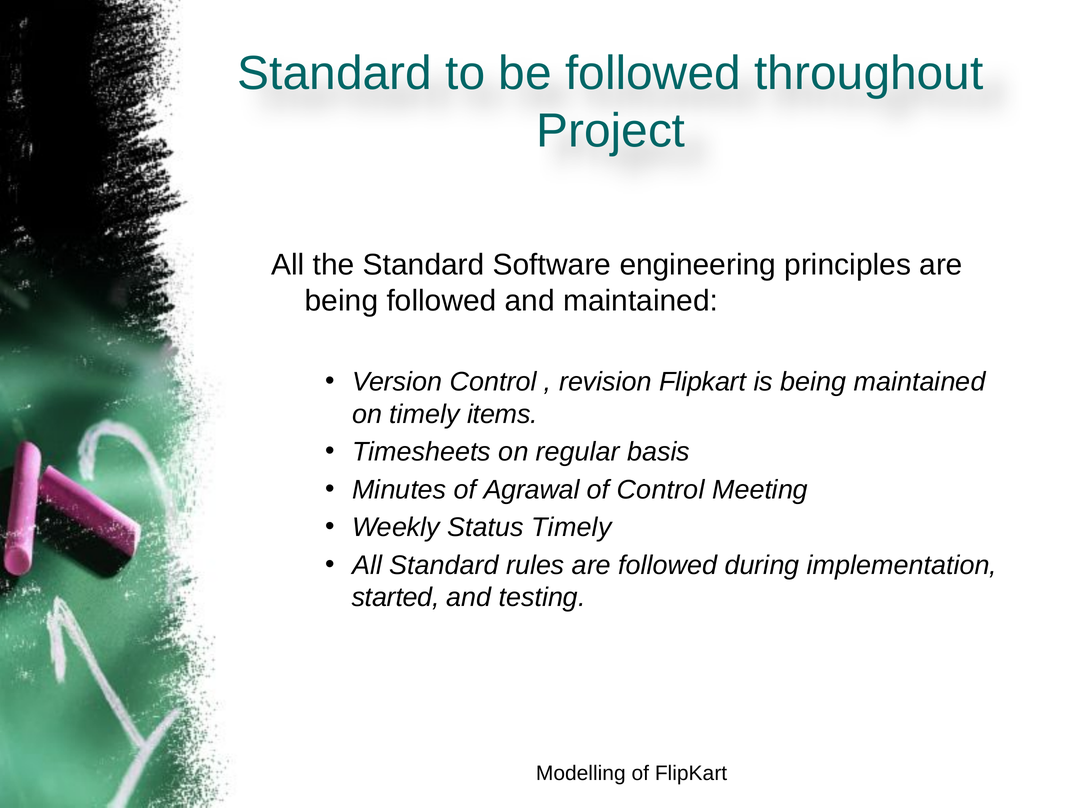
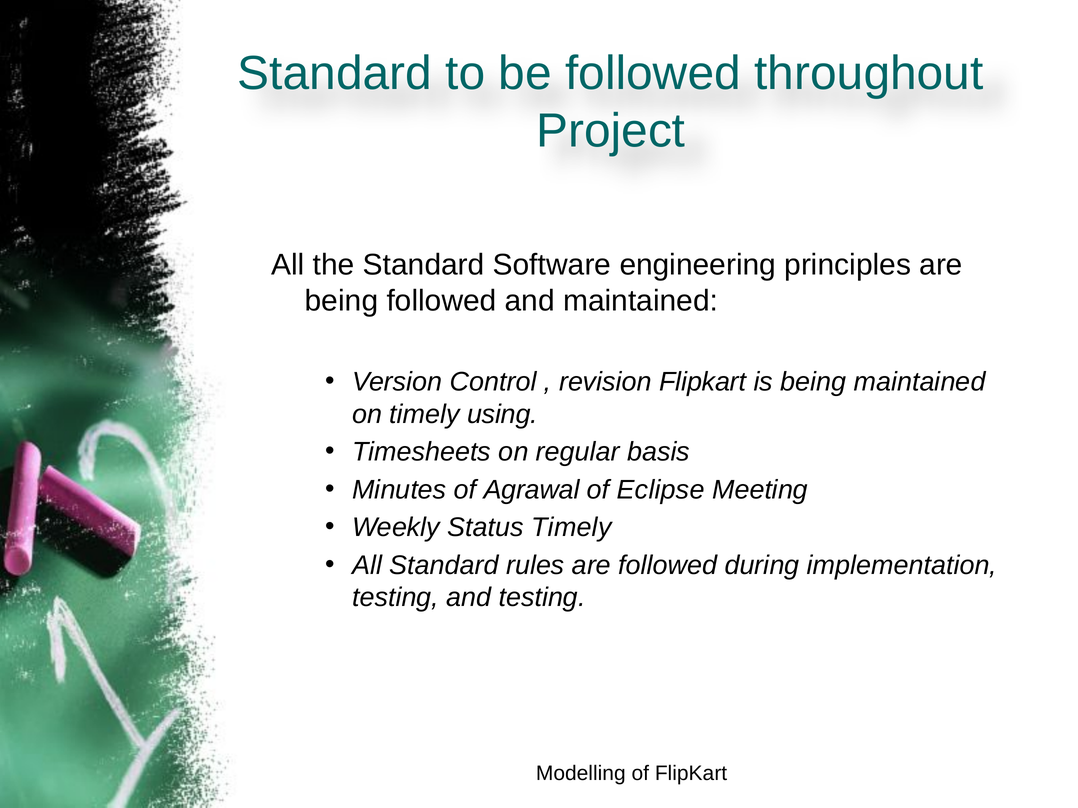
items: items -> using
of Control: Control -> Eclipse
started at (396, 598): started -> testing
